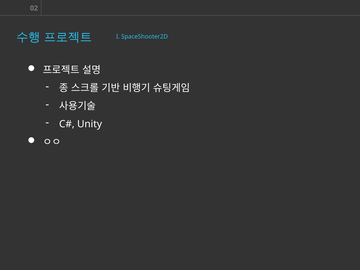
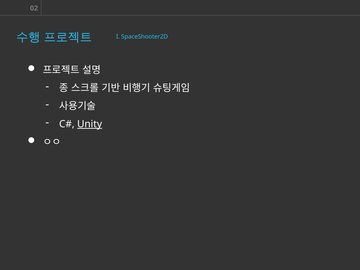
Unity underline: none -> present
